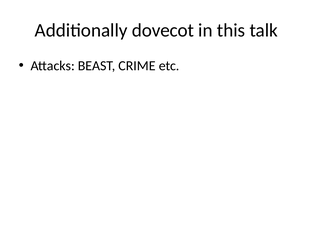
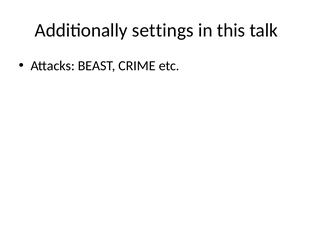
dovecot: dovecot -> settings
